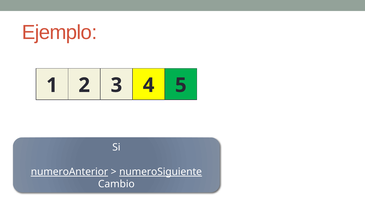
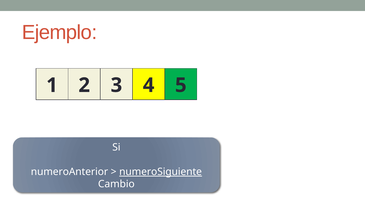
numeroAnterior underline: present -> none
